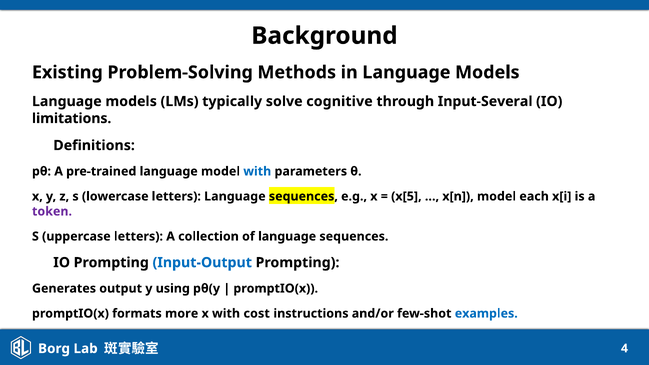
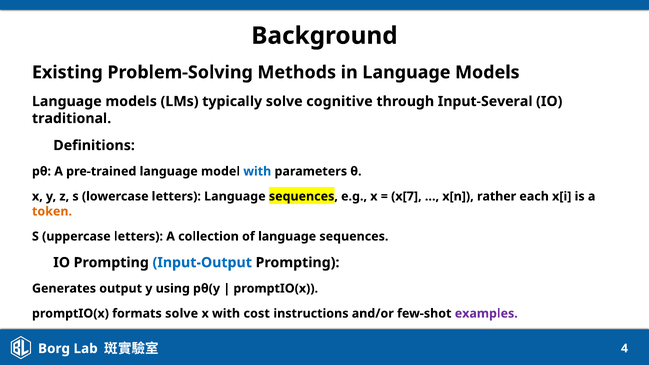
limitations: limitations -> traditional
x[5: x[5 -> x[7
x[n model: model -> rather
token colour: purple -> orange
formats more: more -> solve
examples colour: blue -> purple
